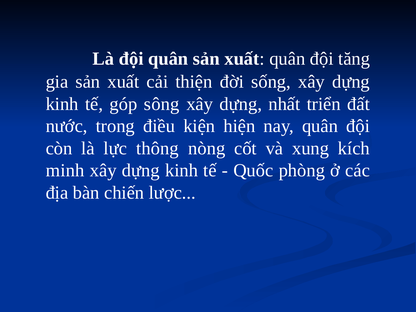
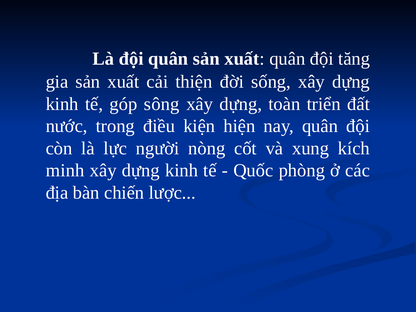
nhất: nhất -> toàn
thông: thông -> người
